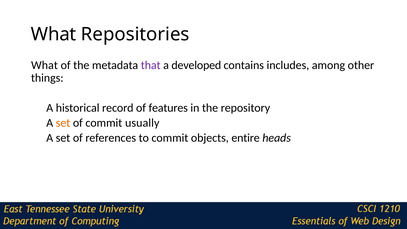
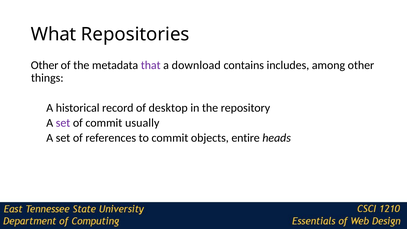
What at (44, 65): What -> Other
developed: developed -> download
features: features -> desktop
set at (63, 123) colour: orange -> purple
